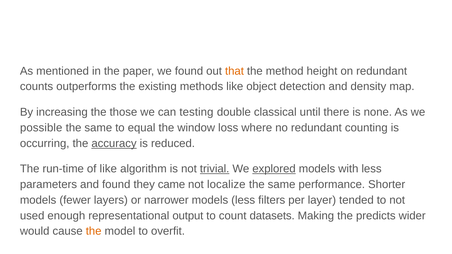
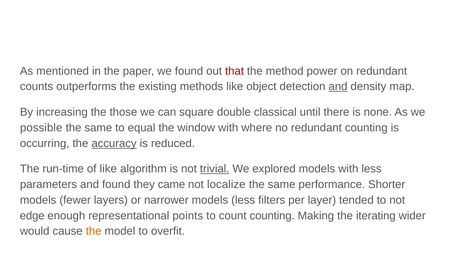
that colour: orange -> red
height: height -> power
and at (338, 87) underline: none -> present
testing: testing -> square
window loss: loss -> with
explored underline: present -> none
used: used -> edge
output: output -> points
count datasets: datasets -> counting
predicts: predicts -> iterating
